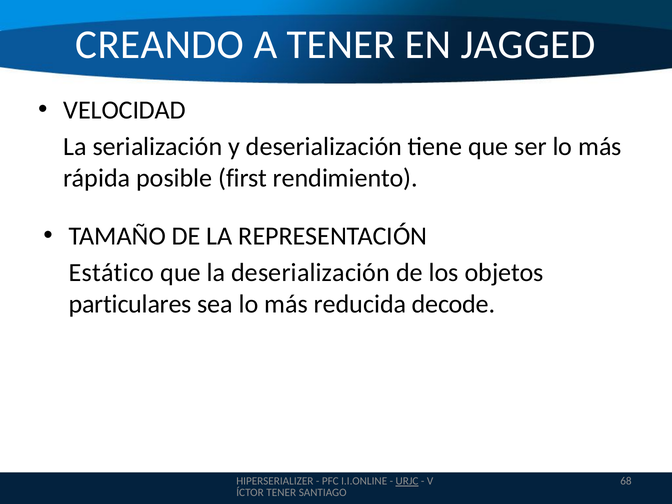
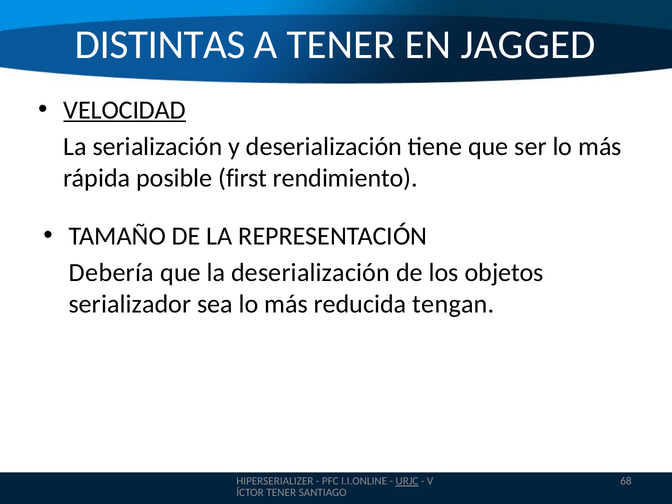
CREANDO: CREANDO -> DISTINTAS
VELOCIDAD underline: none -> present
Estático: Estático -> Debería
particulares: particulares -> serializador
decode: decode -> tengan
